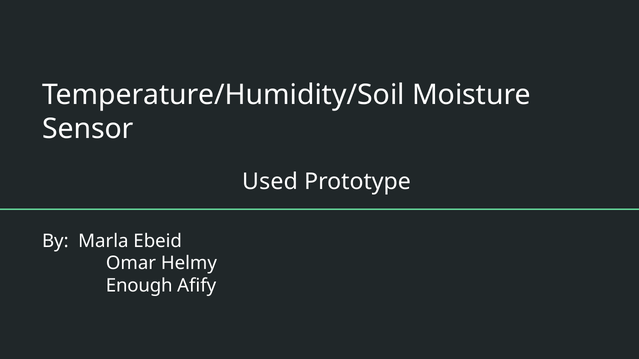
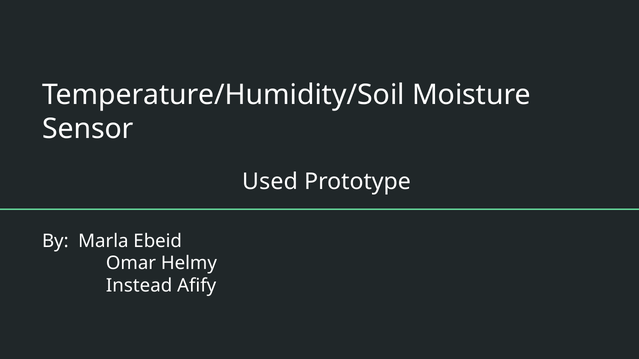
Enough: Enough -> Instead
